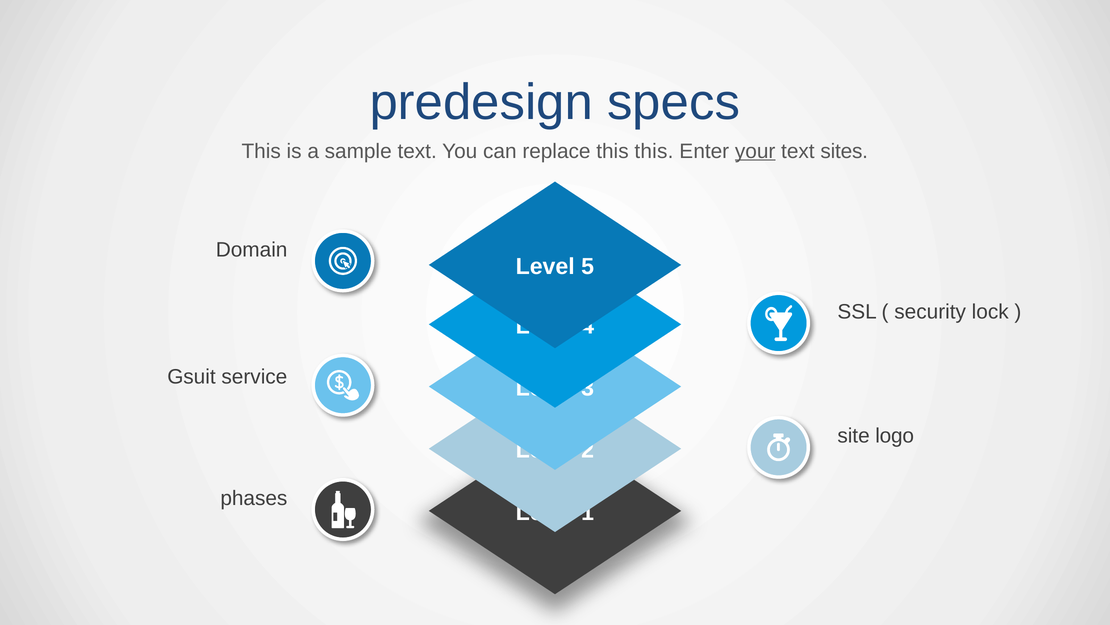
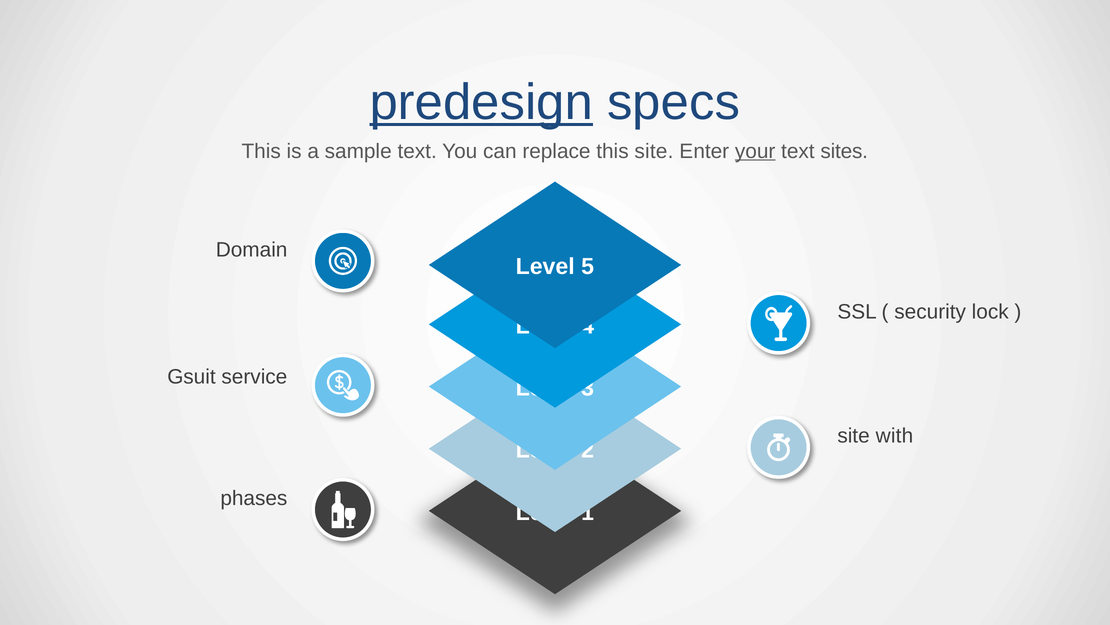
predesign underline: none -> present
this this: this -> site
logo: logo -> with
